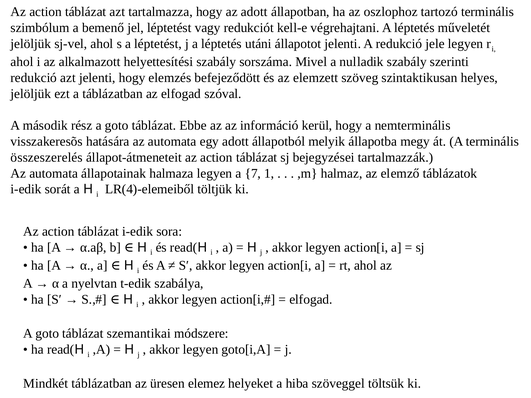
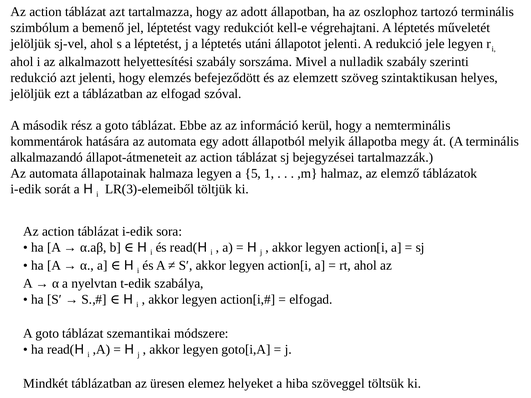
visszakeresõs: visszakeresõs -> kommentárok
összeszerelés: összeszerelés -> alkalmazandó
7: 7 -> 5
LR(4)-elemeiből: LR(4)-elemeiből -> LR(3)-elemeiből
